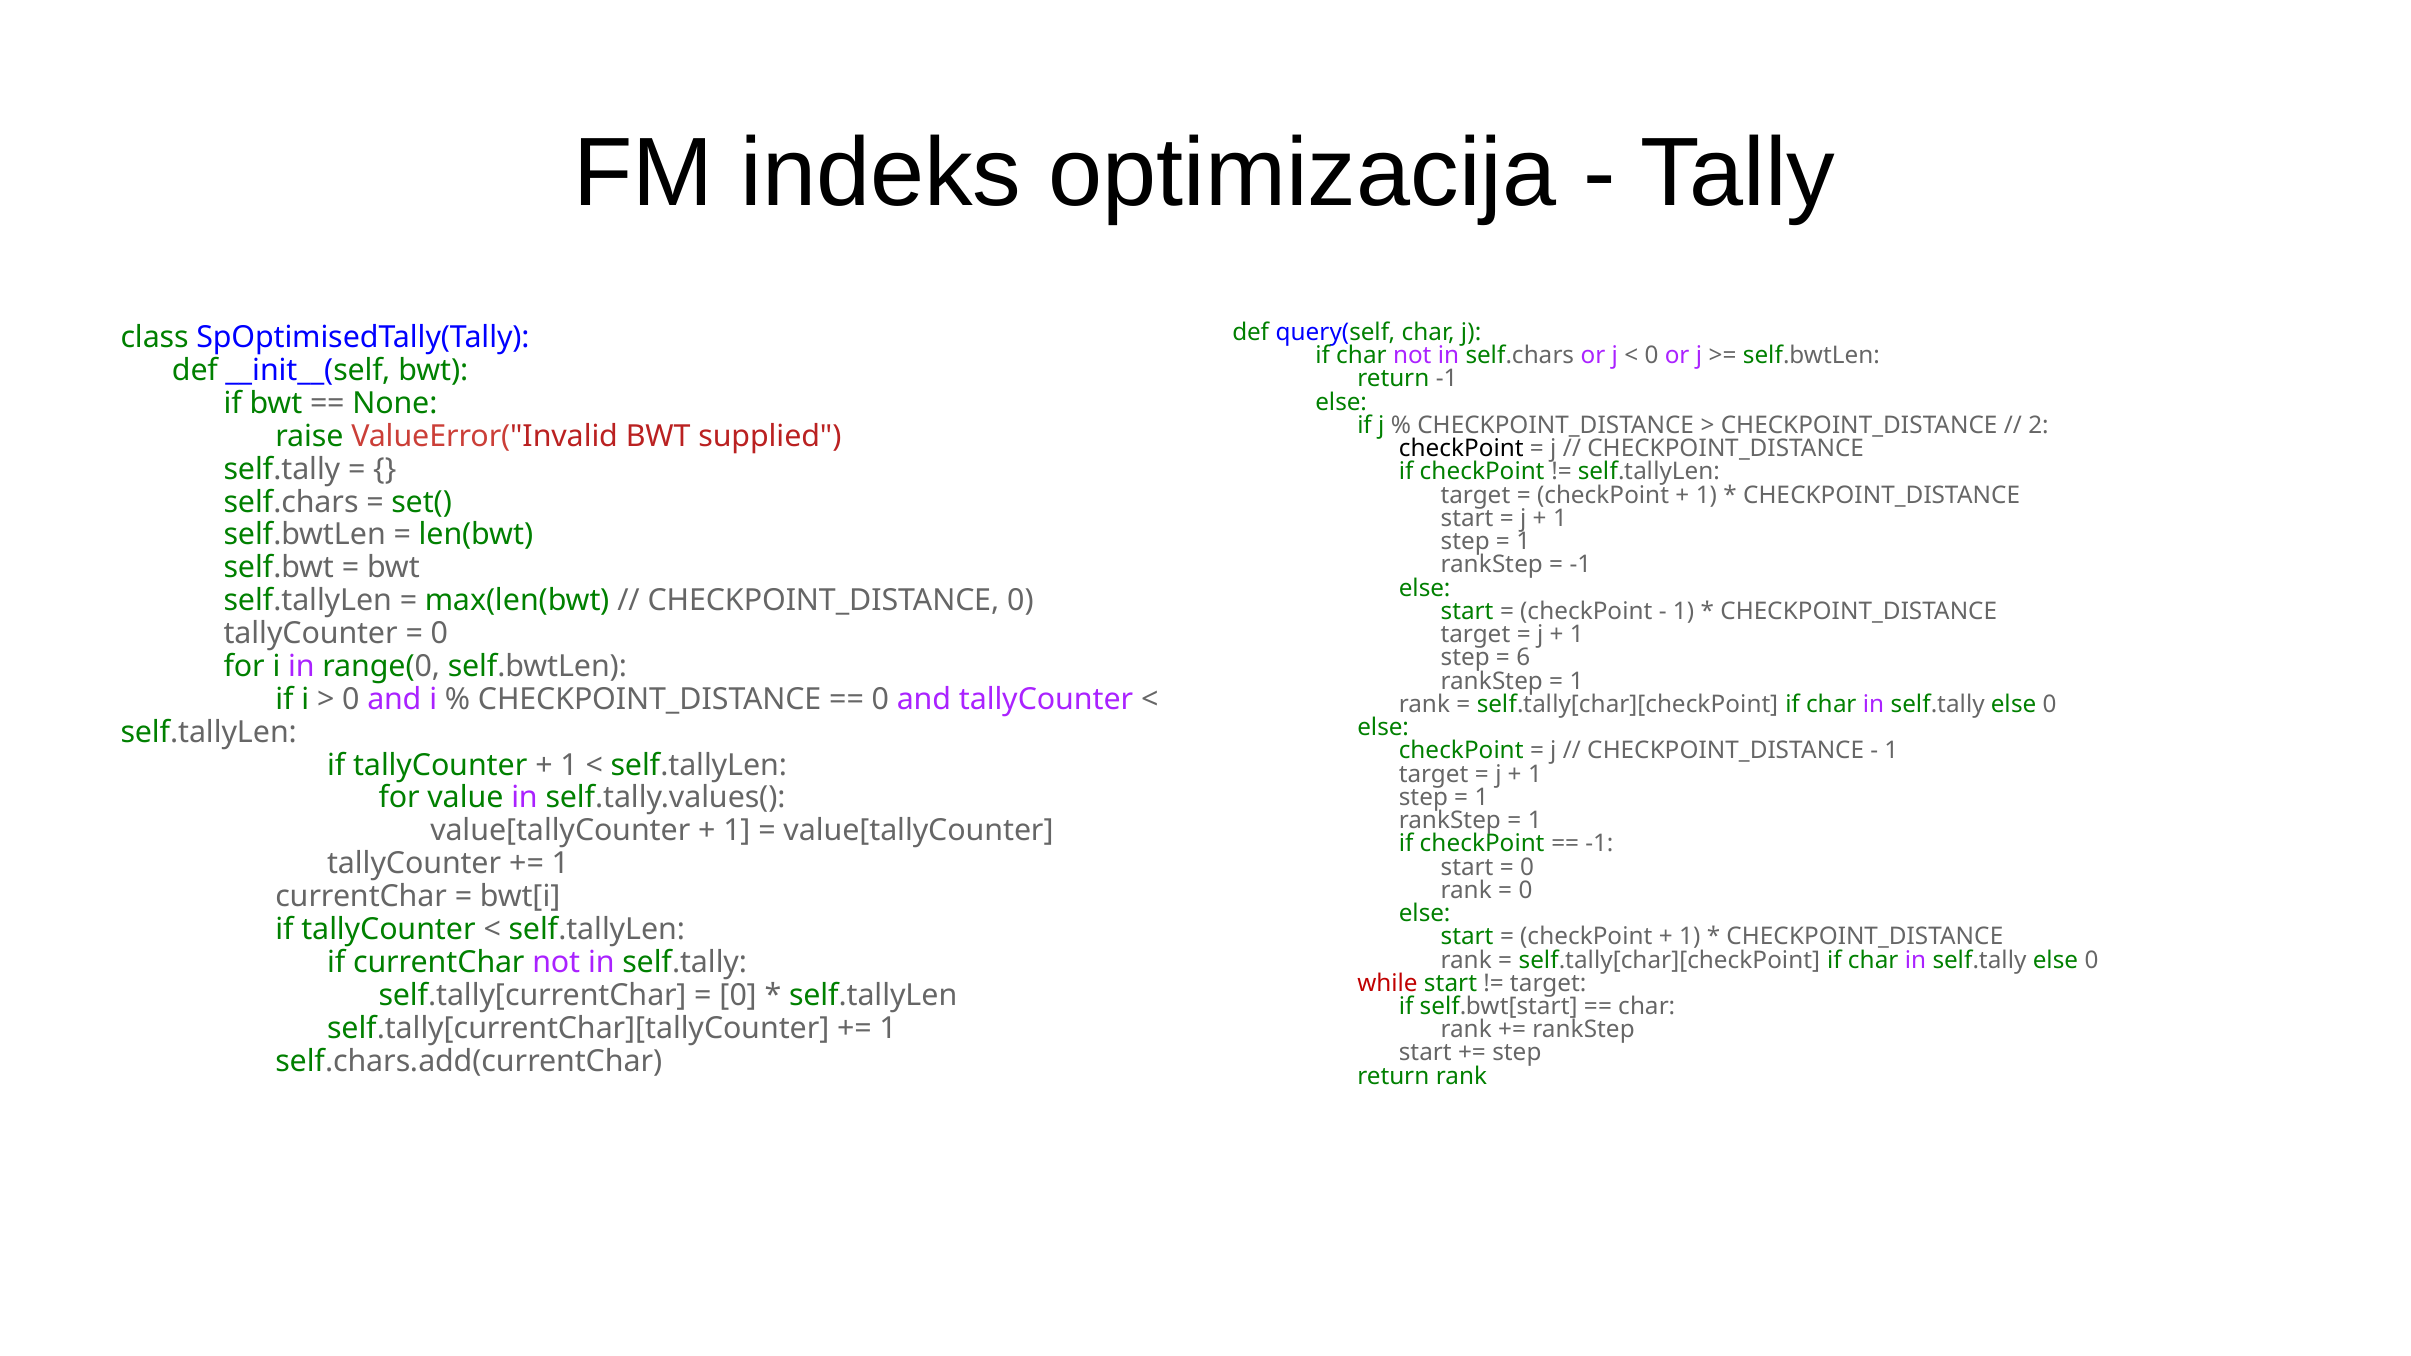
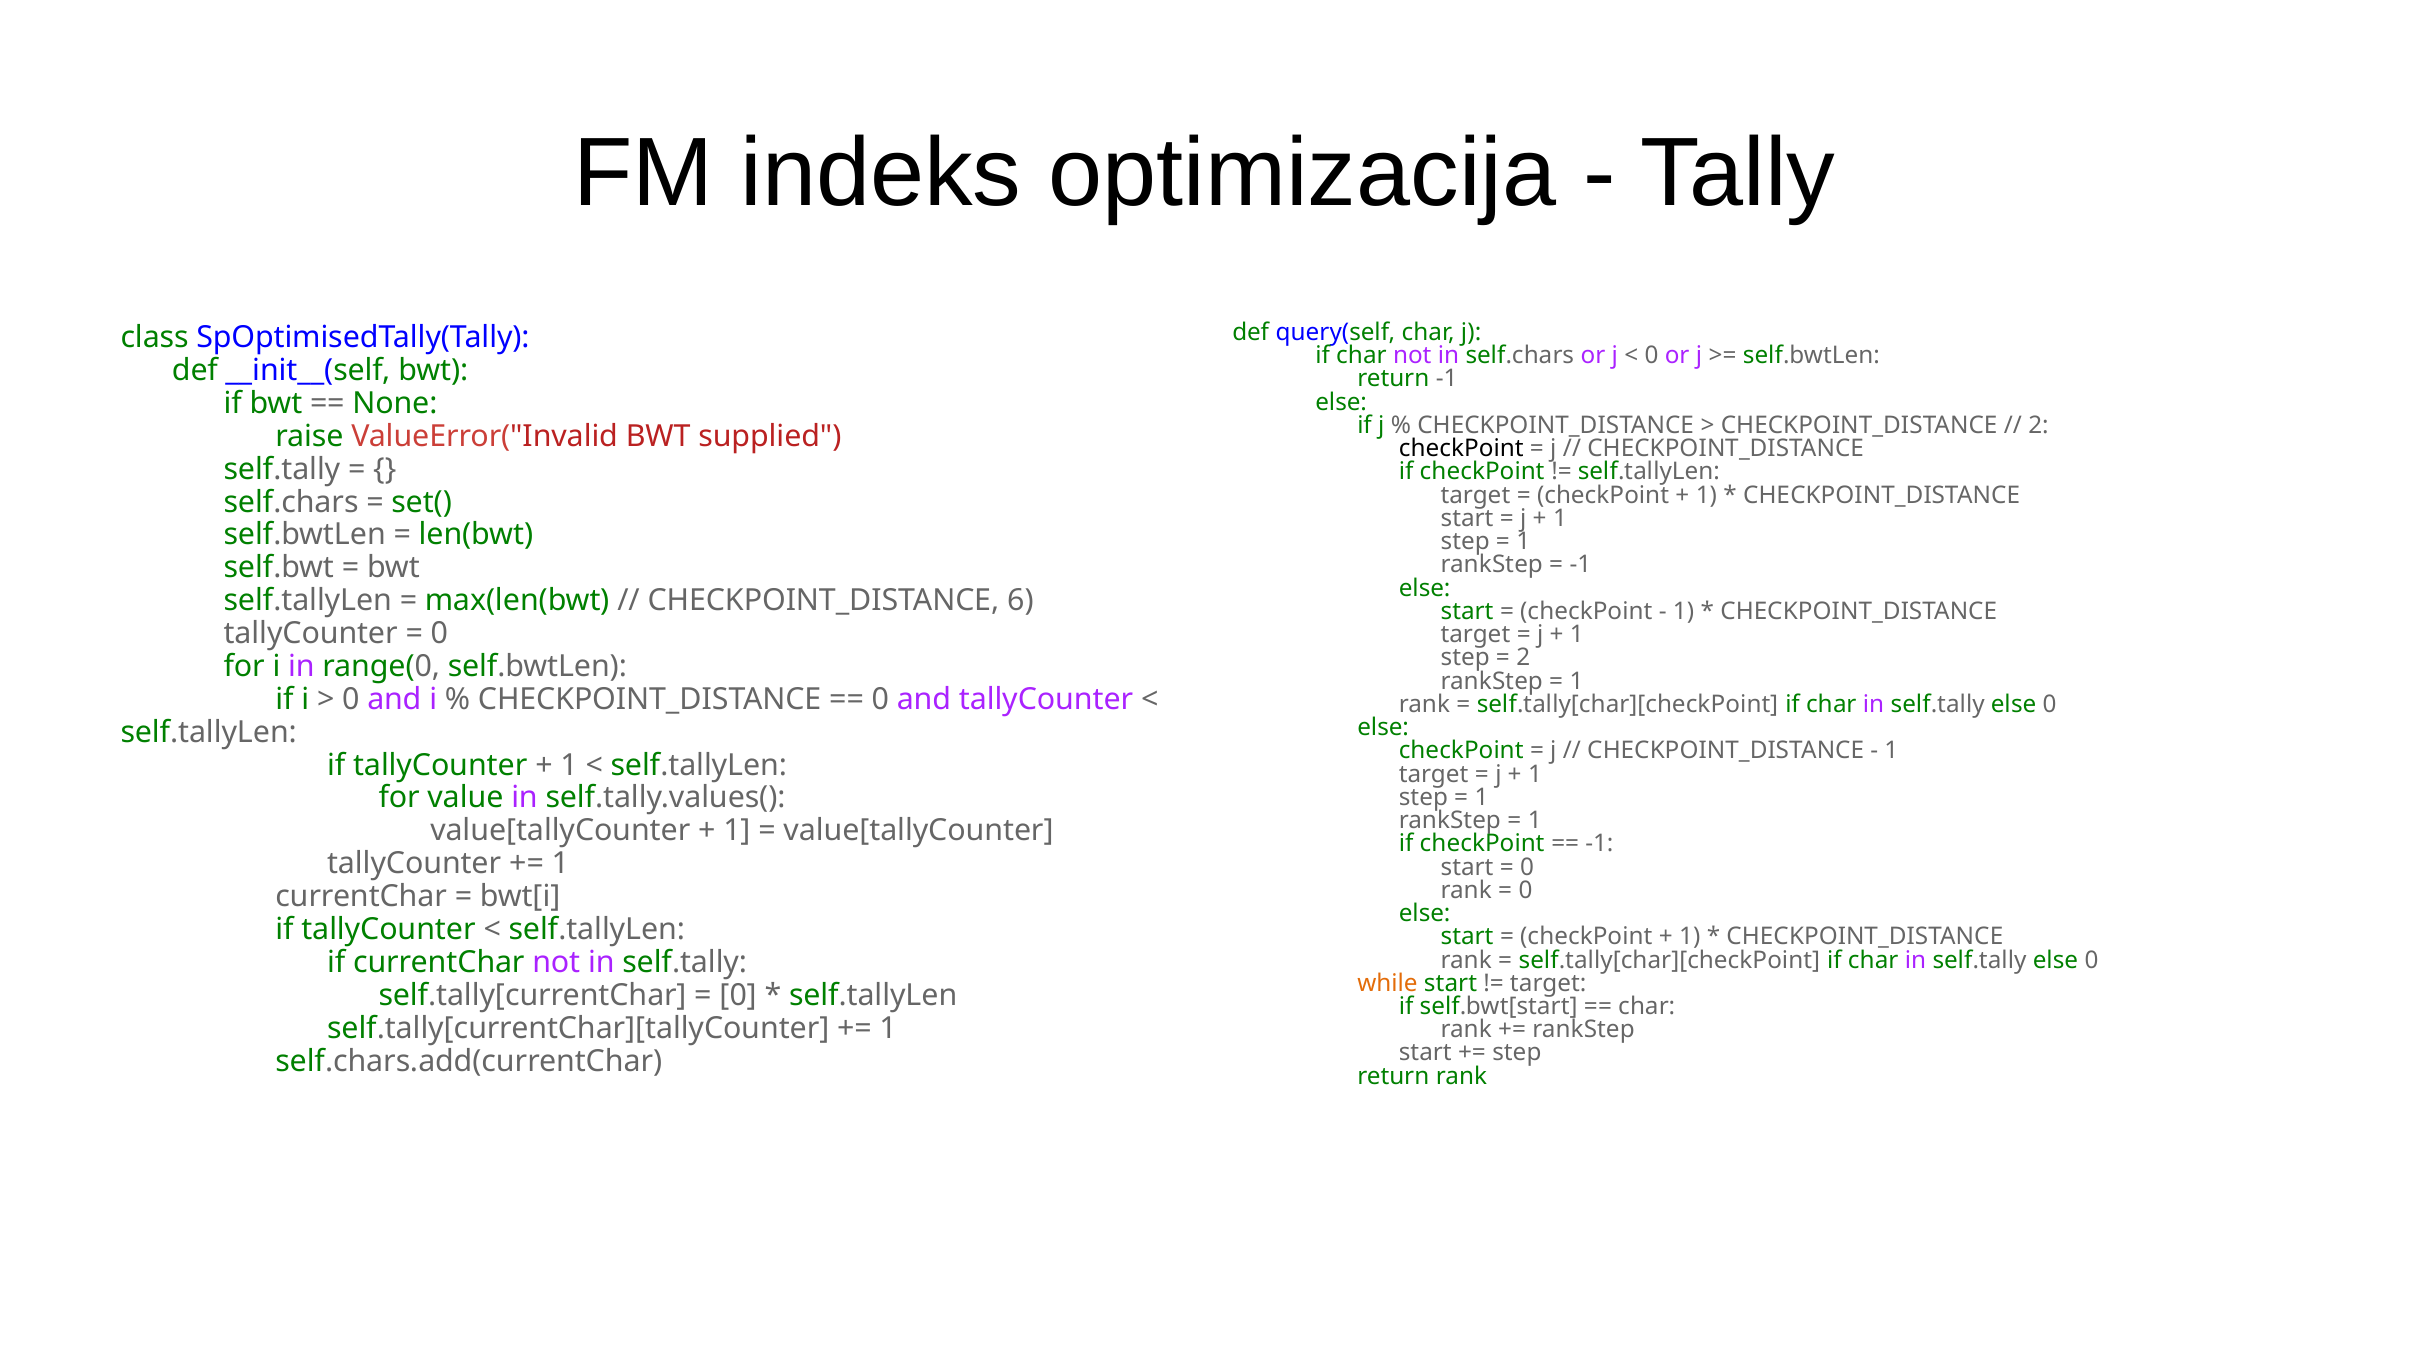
CHECKPOINT_DISTANCE 0: 0 -> 6
6 at (1523, 658): 6 -> 2
while colour: red -> orange
